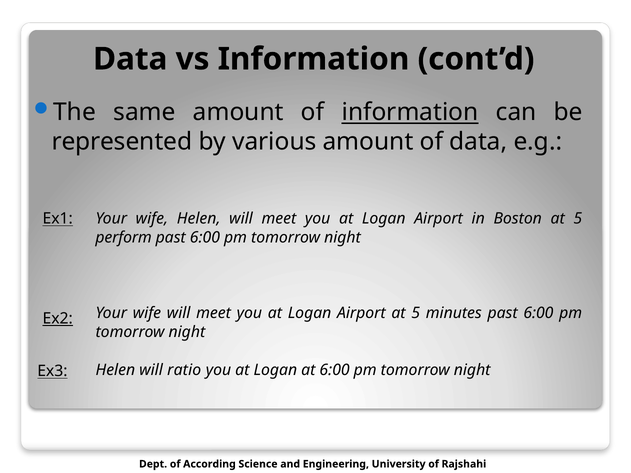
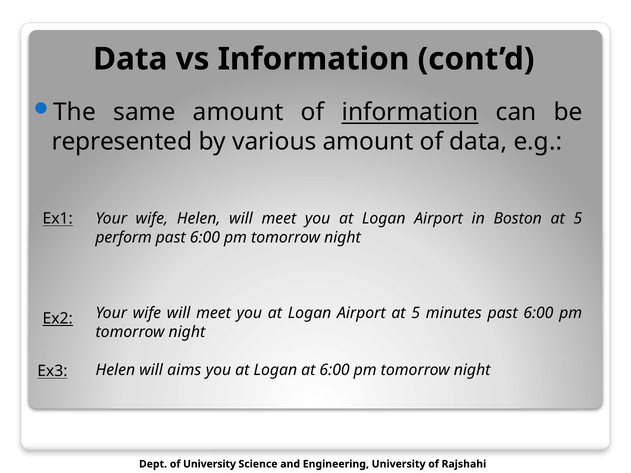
ratio: ratio -> aims
of According: According -> University
